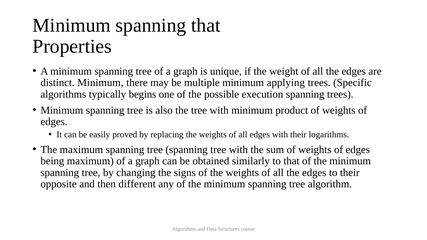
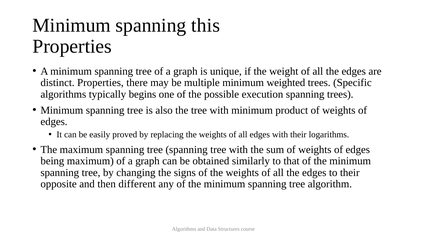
spanning that: that -> this
distinct Minimum: Minimum -> Properties
applying: applying -> weighted
